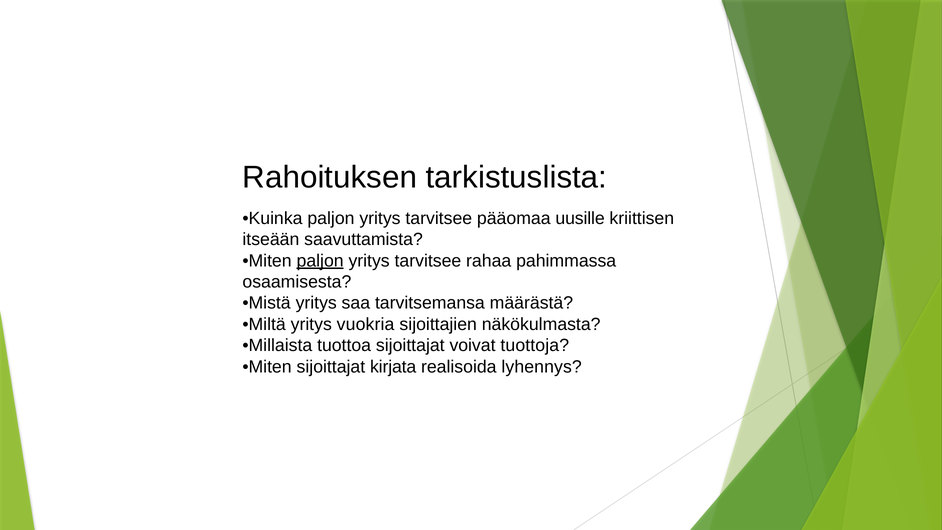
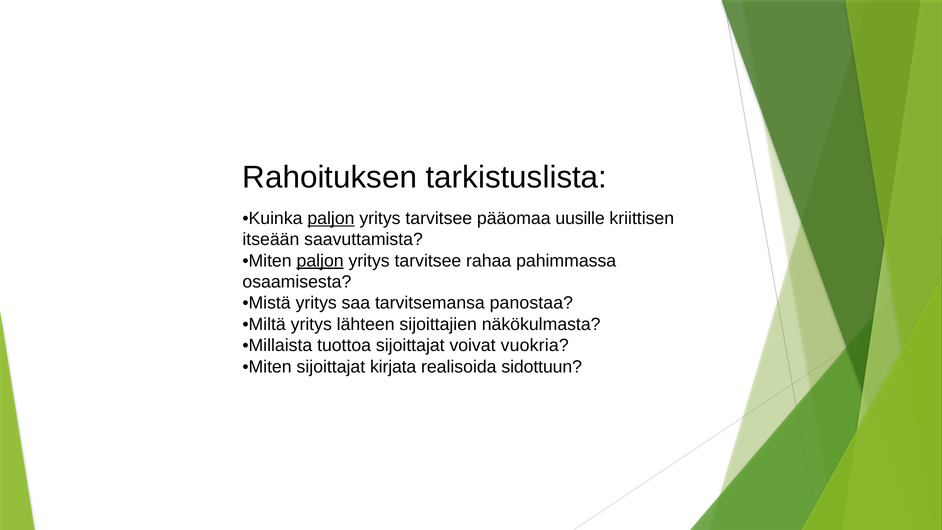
paljon at (331, 218) underline: none -> present
määrästä: määrästä -> panostaa
vuokria: vuokria -> lähteen
tuottoja: tuottoja -> vuokria
lyhennys: lyhennys -> sidottuun
